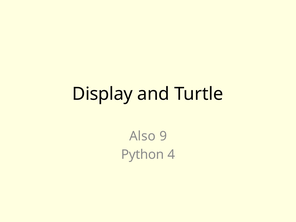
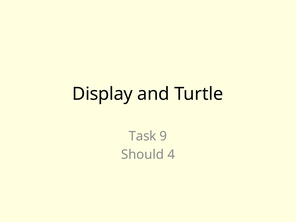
Also: Also -> Task
Python: Python -> Should
